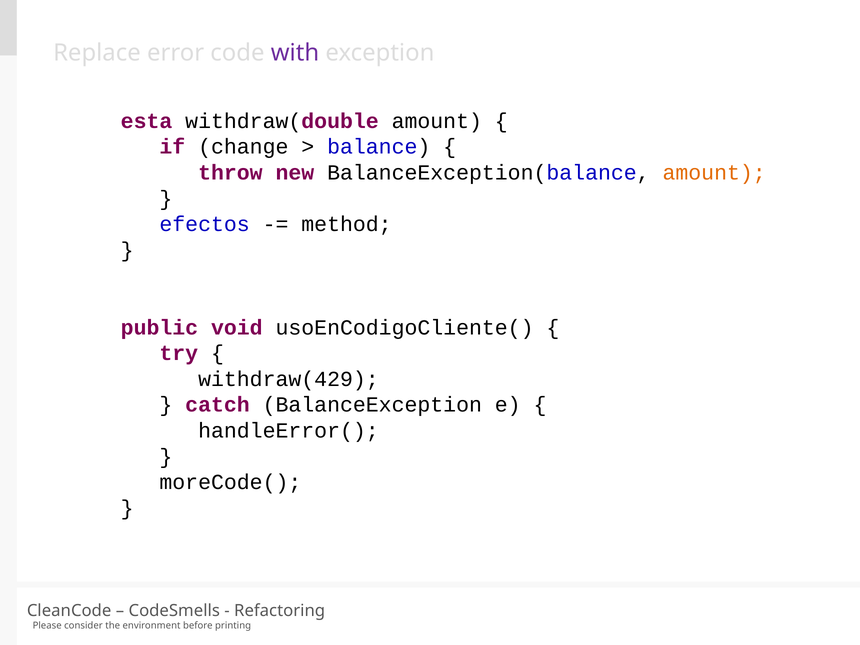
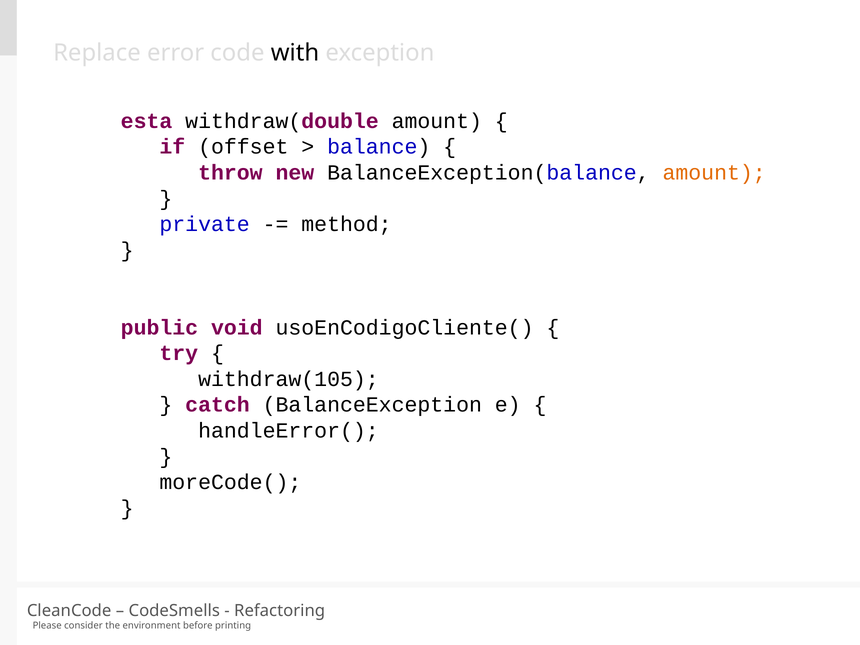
with colour: purple -> black
change: change -> offset
efectos: efectos -> private
withdraw(429: withdraw(429 -> withdraw(105
